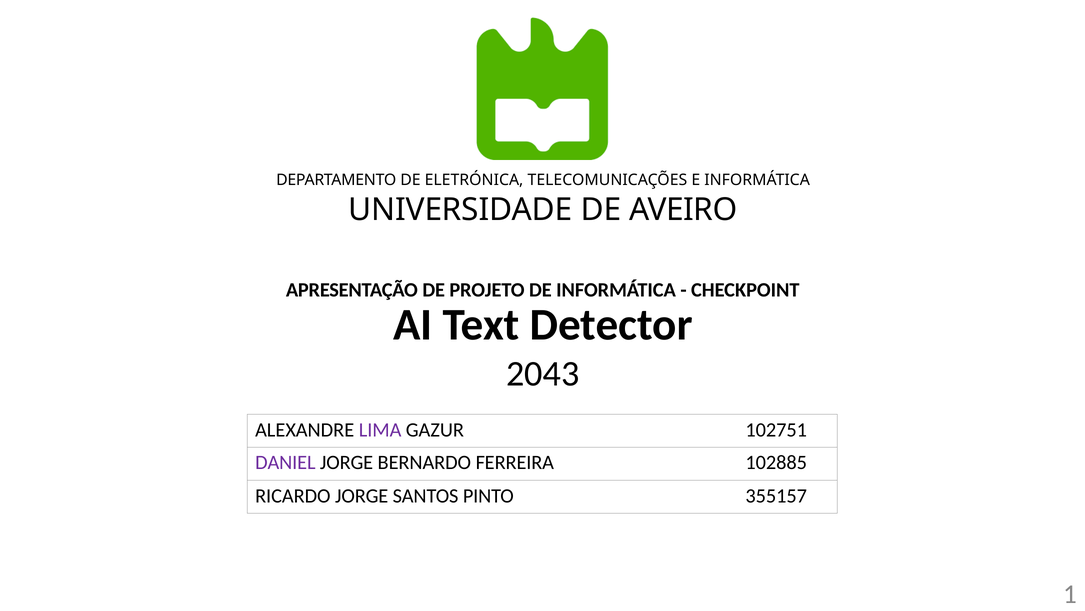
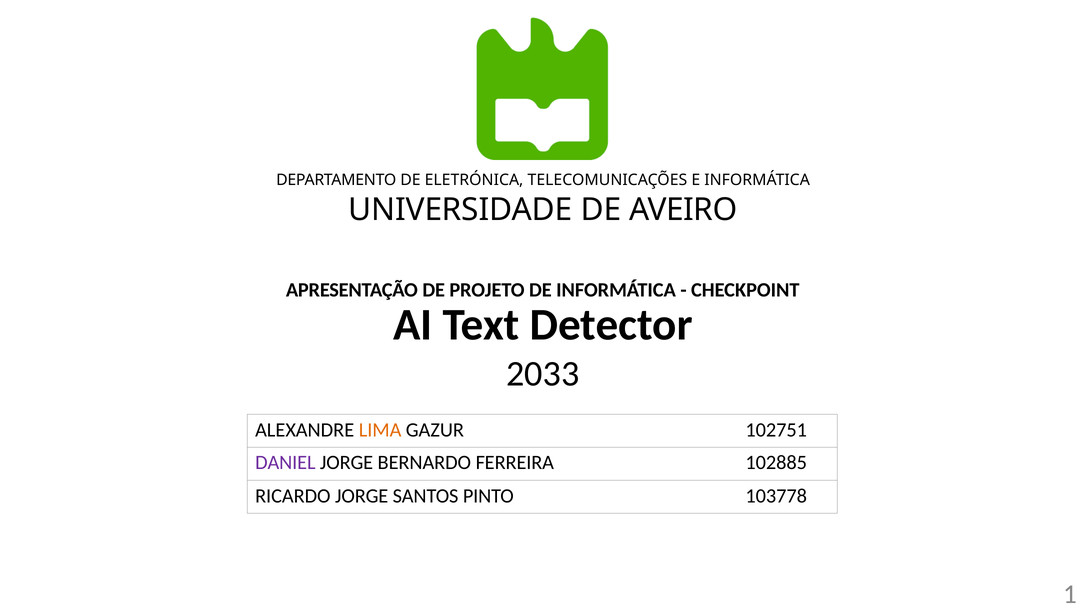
2043: 2043 -> 2033
LIMA colour: purple -> orange
355157: 355157 -> 103778
